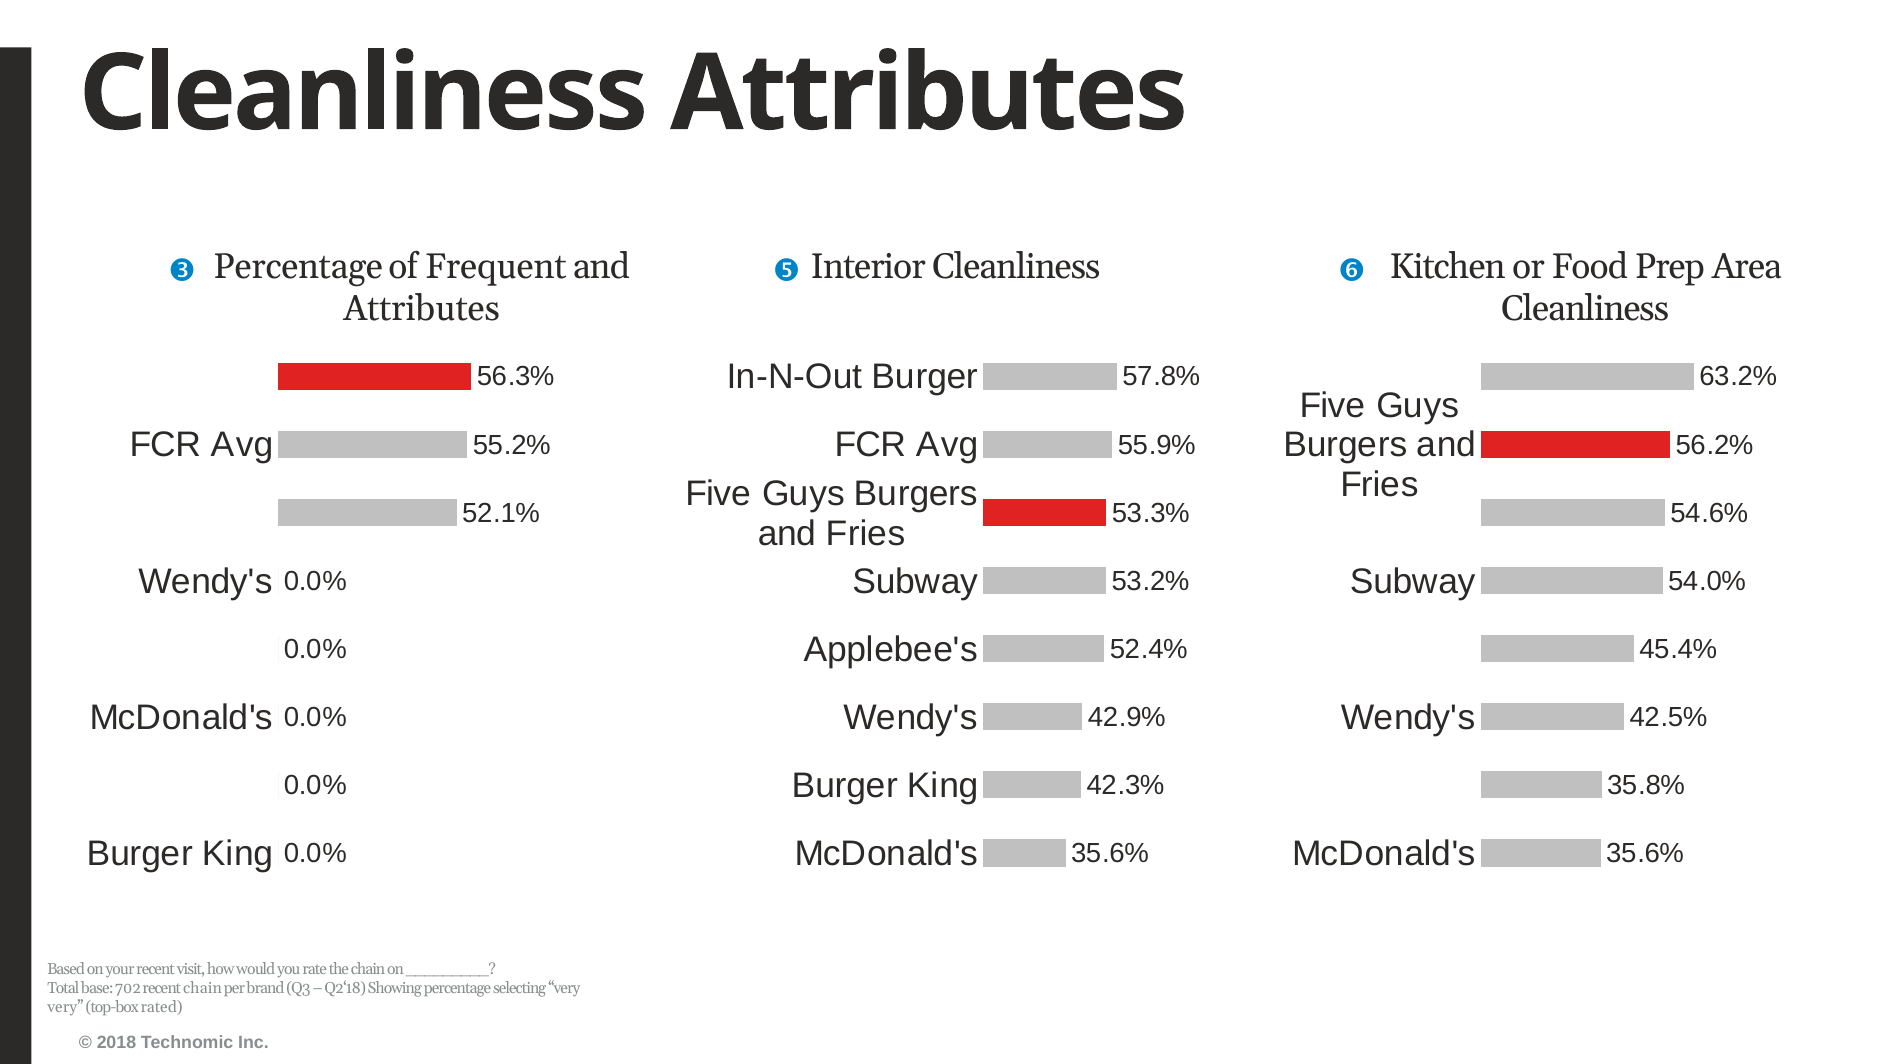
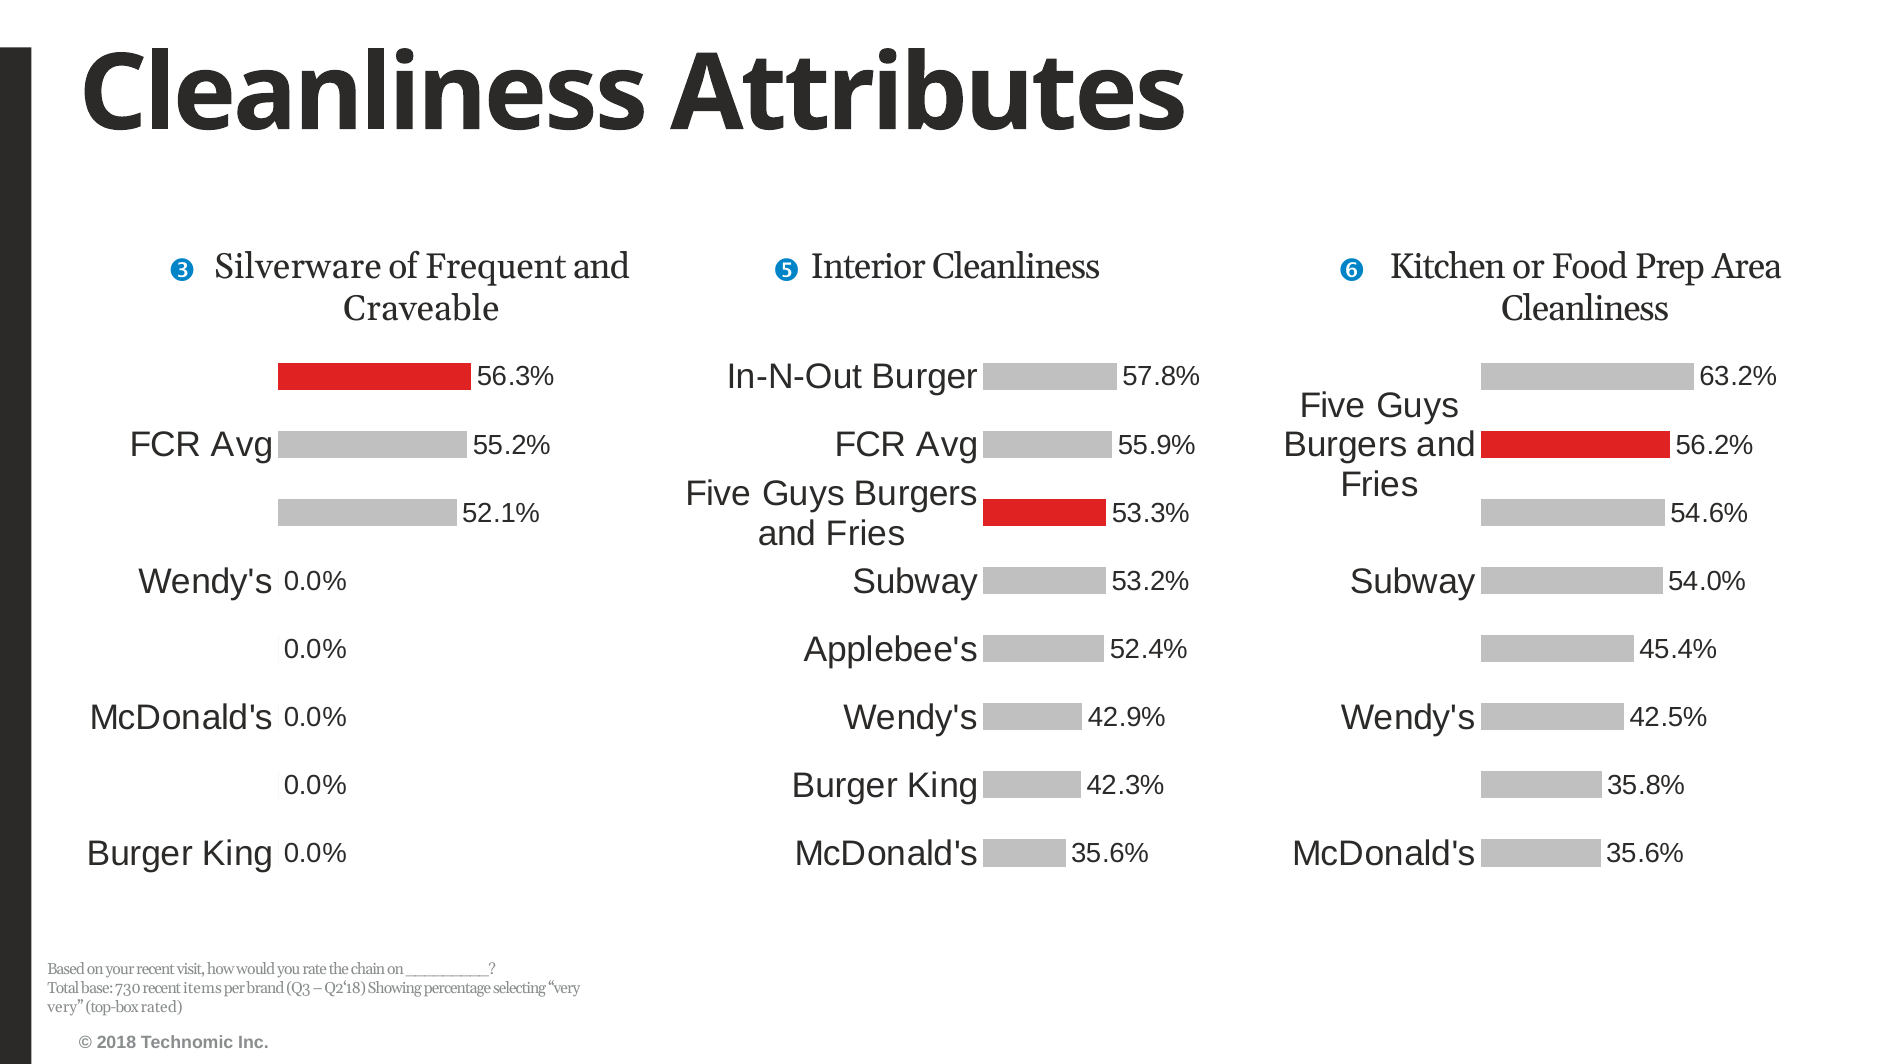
Percentage at (298, 266): Percentage -> Silverware
Attributes at (422, 309): Attributes -> Craveable
702: 702 -> 730
recent chain: chain -> items
